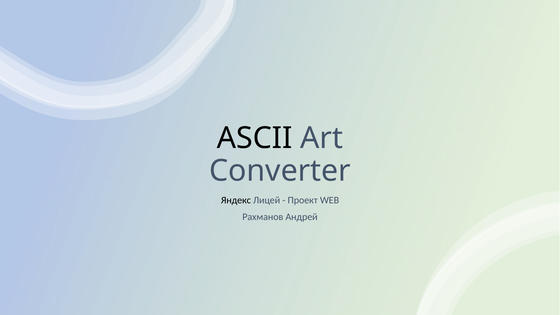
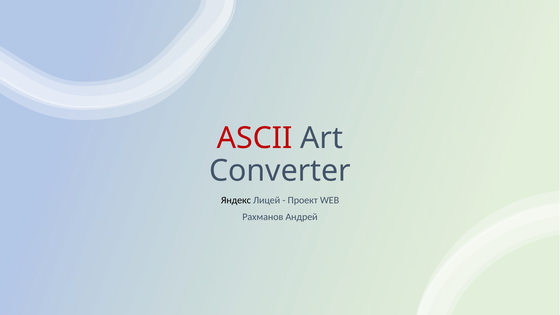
ASCII colour: black -> red
